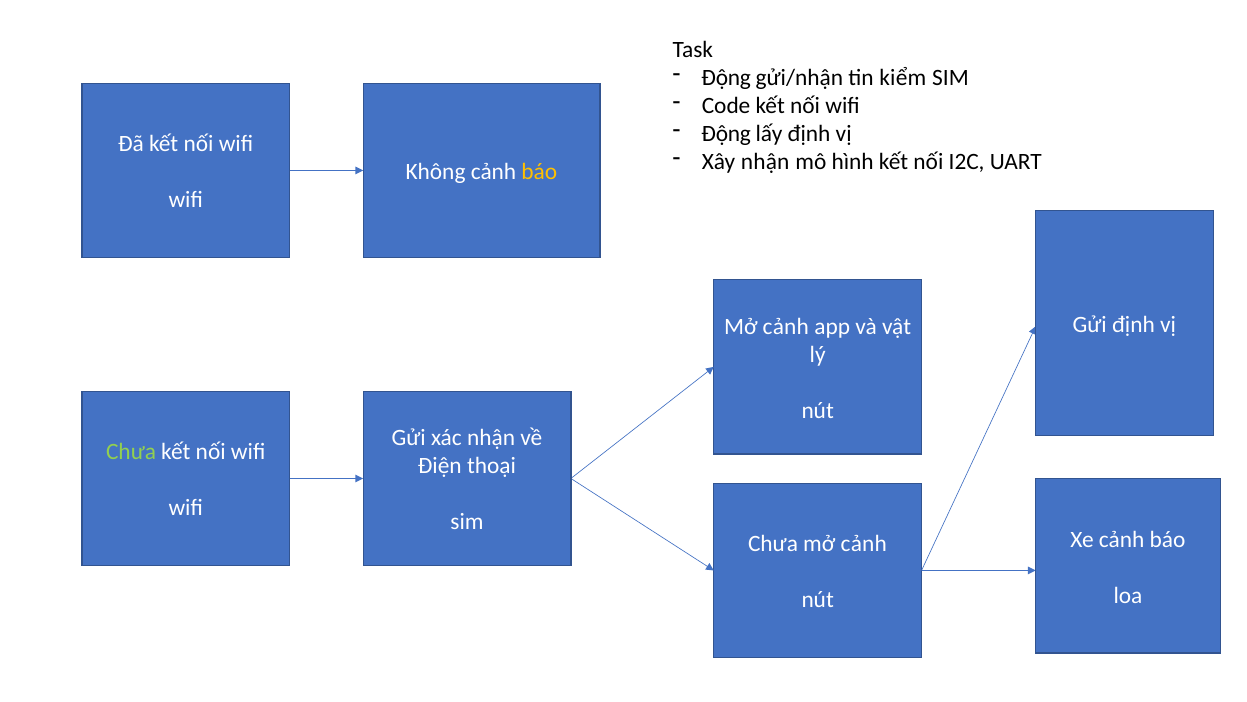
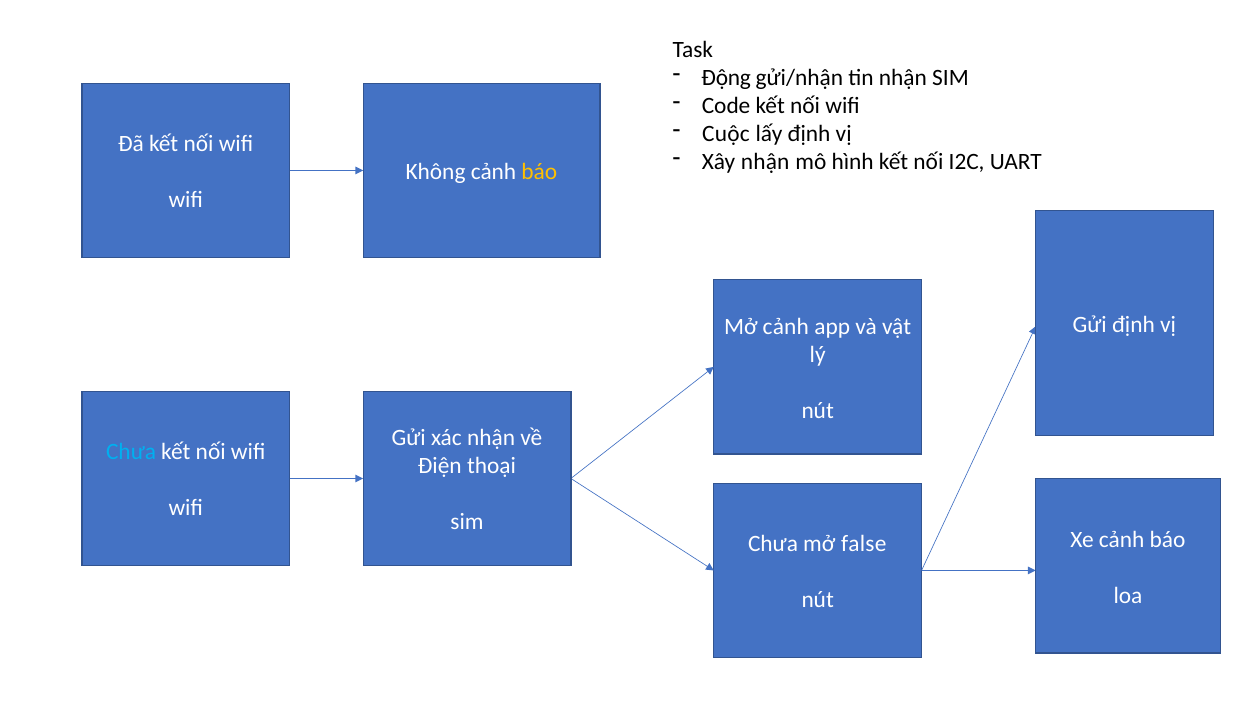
tin kiểm: kiểm -> nhận
Động at (726, 134): Động -> Cuộc
Chưa at (131, 452) colour: light green -> light blue
Chưa mở cảnh: cảnh -> false
